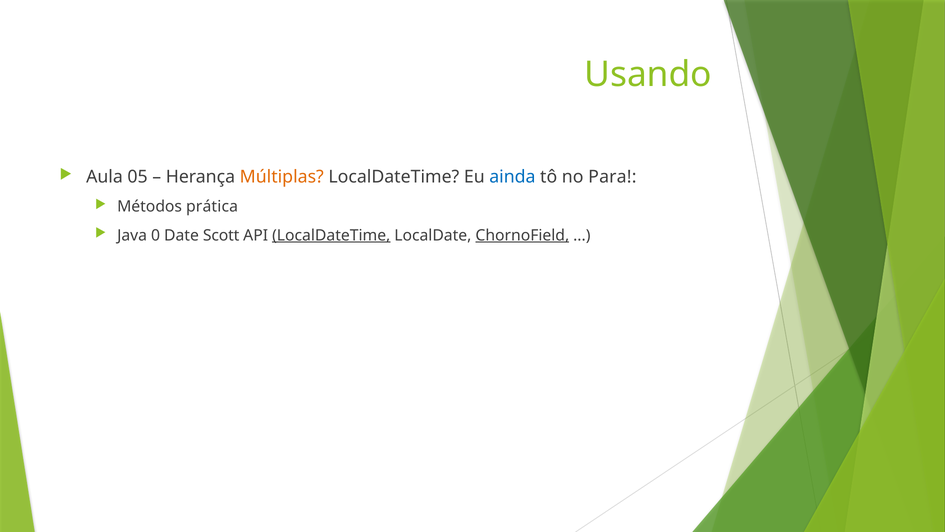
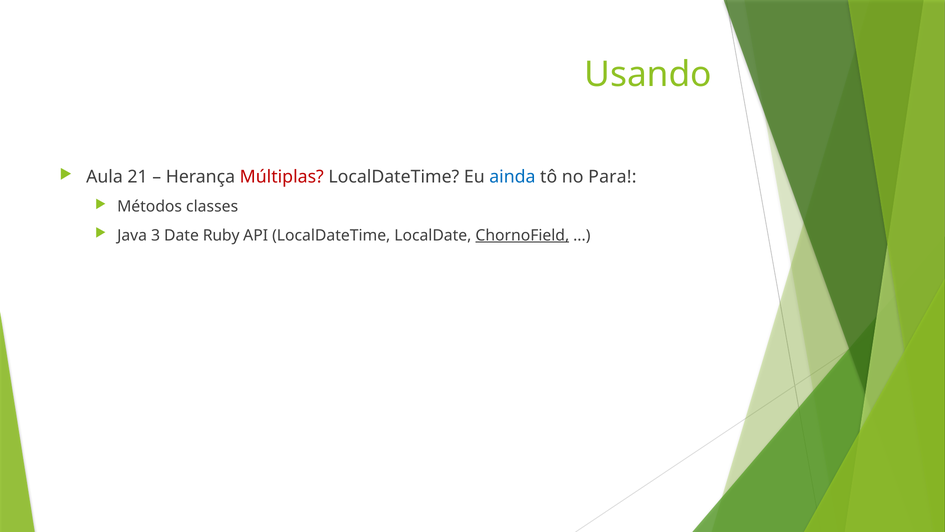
05: 05 -> 21
Múltiplas colour: orange -> red
prática: prática -> classes
0: 0 -> 3
Scott: Scott -> Ruby
LocalDateTime at (331, 235) underline: present -> none
